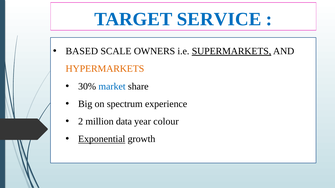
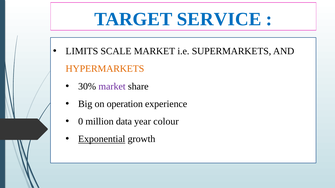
BASED: BASED -> LIMITS
SCALE OWNERS: OWNERS -> MARKET
SUPERMARKETS underline: present -> none
market at (112, 87) colour: blue -> purple
spectrum: spectrum -> operation
2: 2 -> 0
